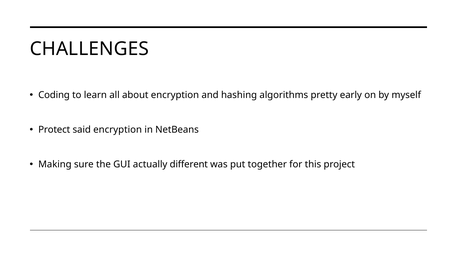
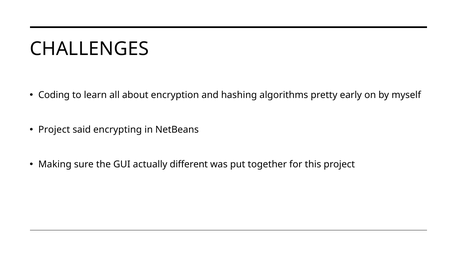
Protect at (54, 130): Protect -> Project
said encryption: encryption -> encrypting
